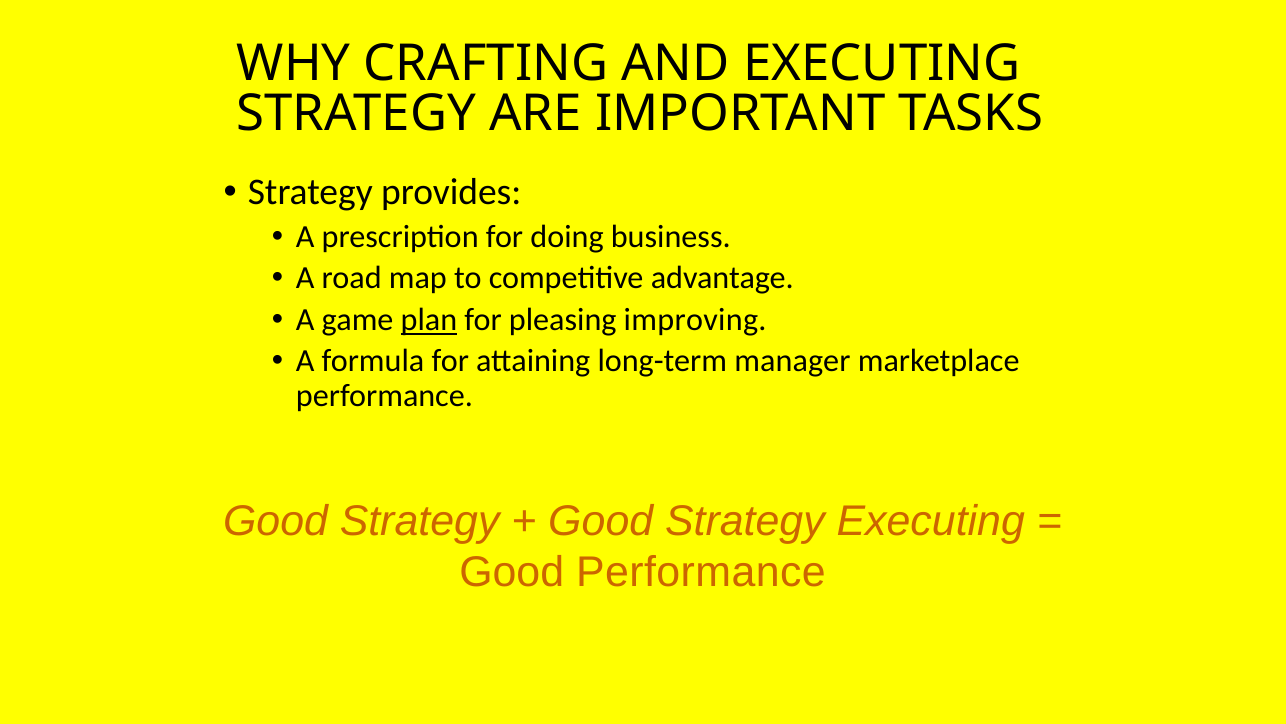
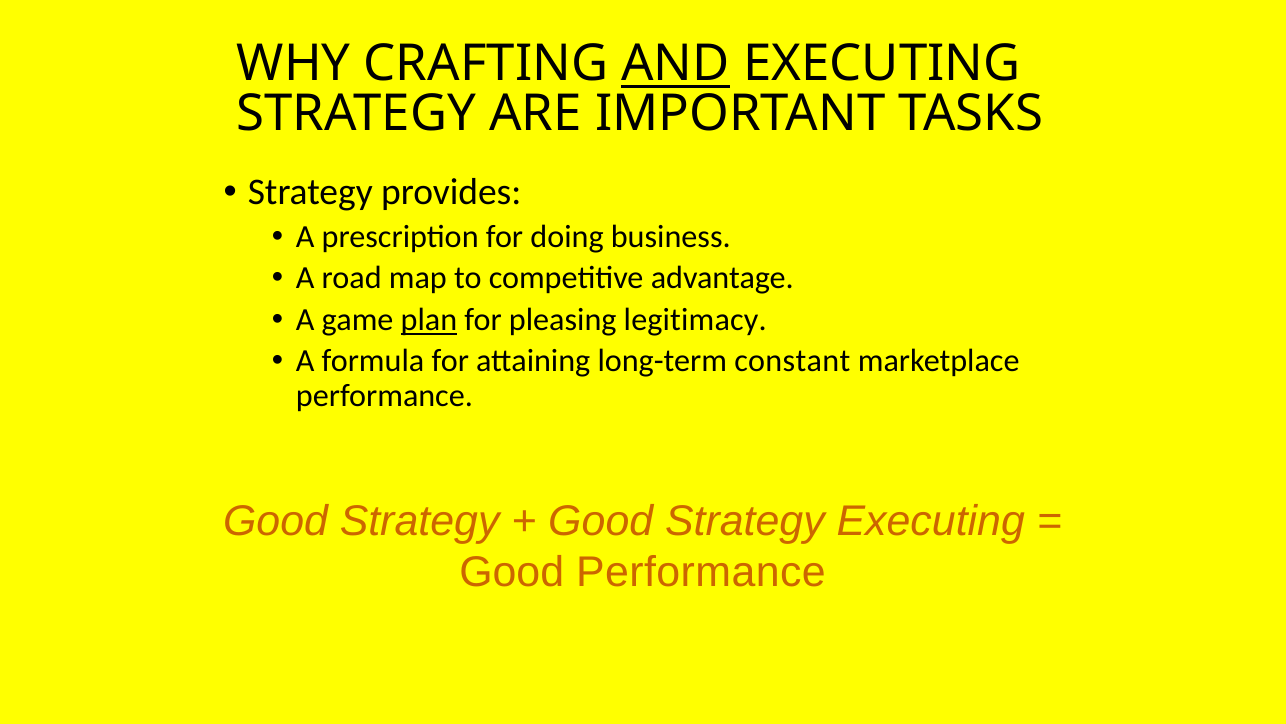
AND underline: none -> present
improving: improving -> legitimacy
manager: manager -> constant
